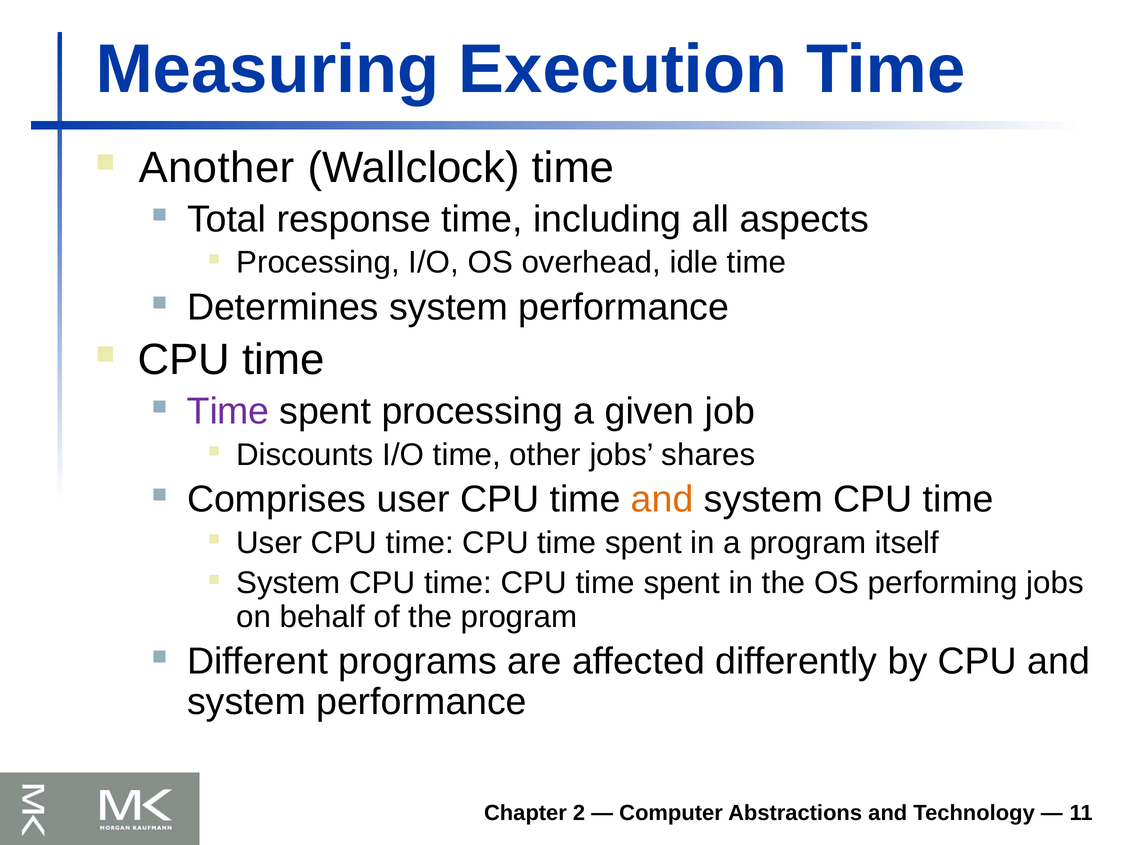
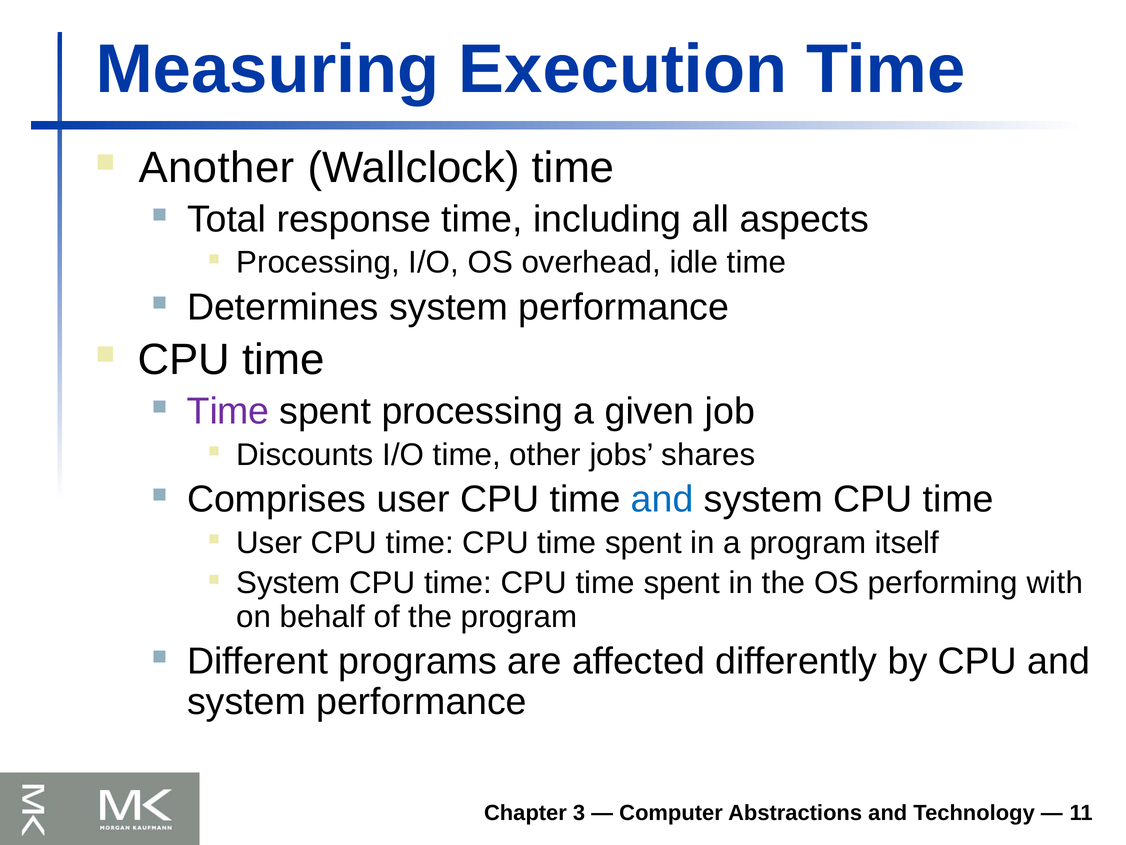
and at (662, 499) colour: orange -> blue
performing jobs: jobs -> with
2: 2 -> 3
